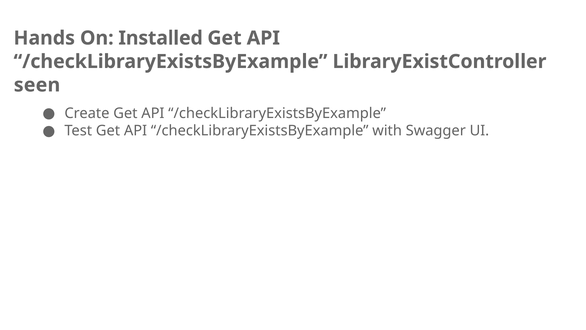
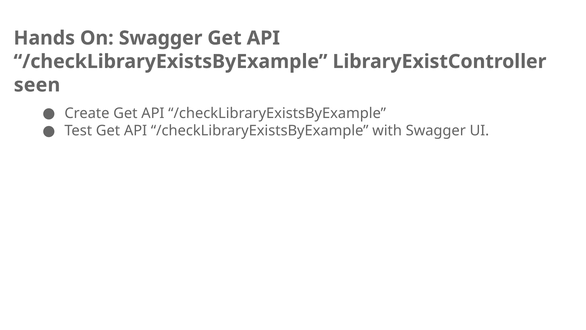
On Installed: Installed -> Swagger
